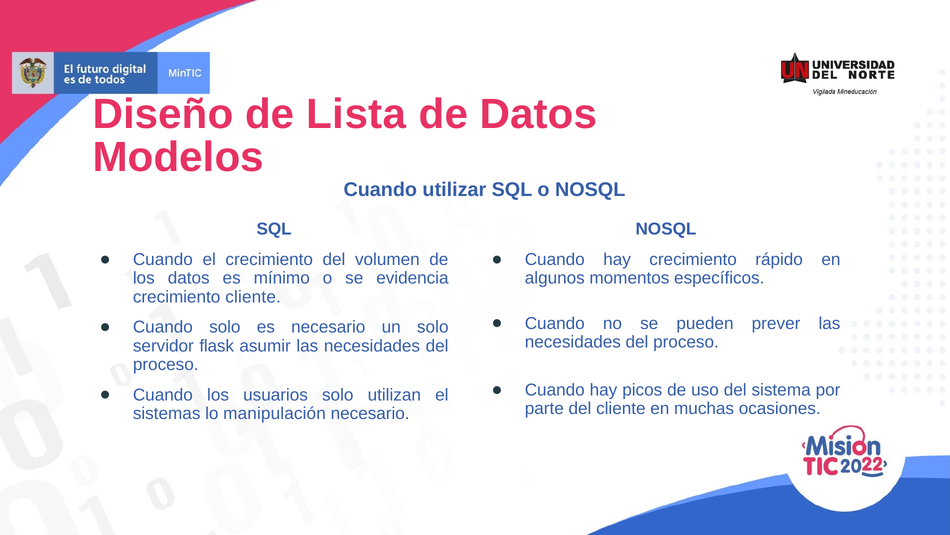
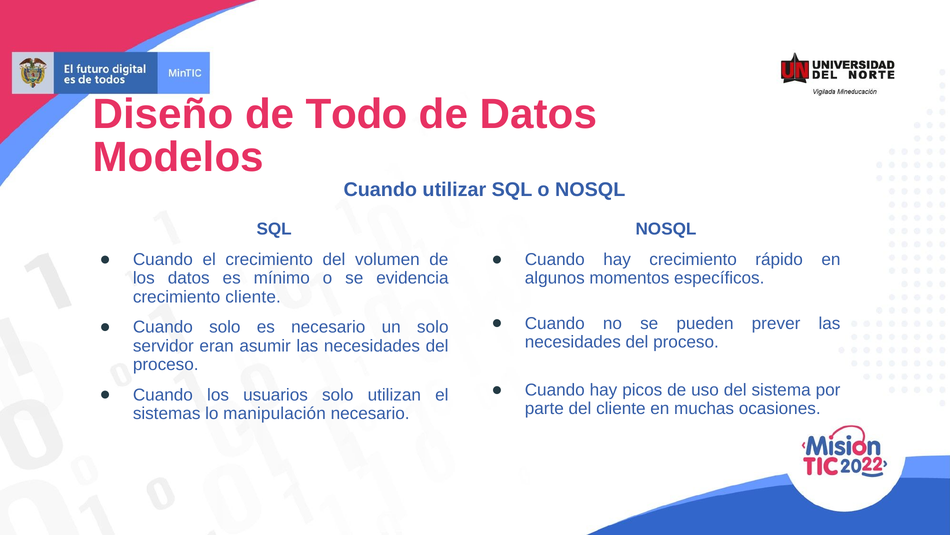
Lista: Lista -> Todo
flask: flask -> eran
